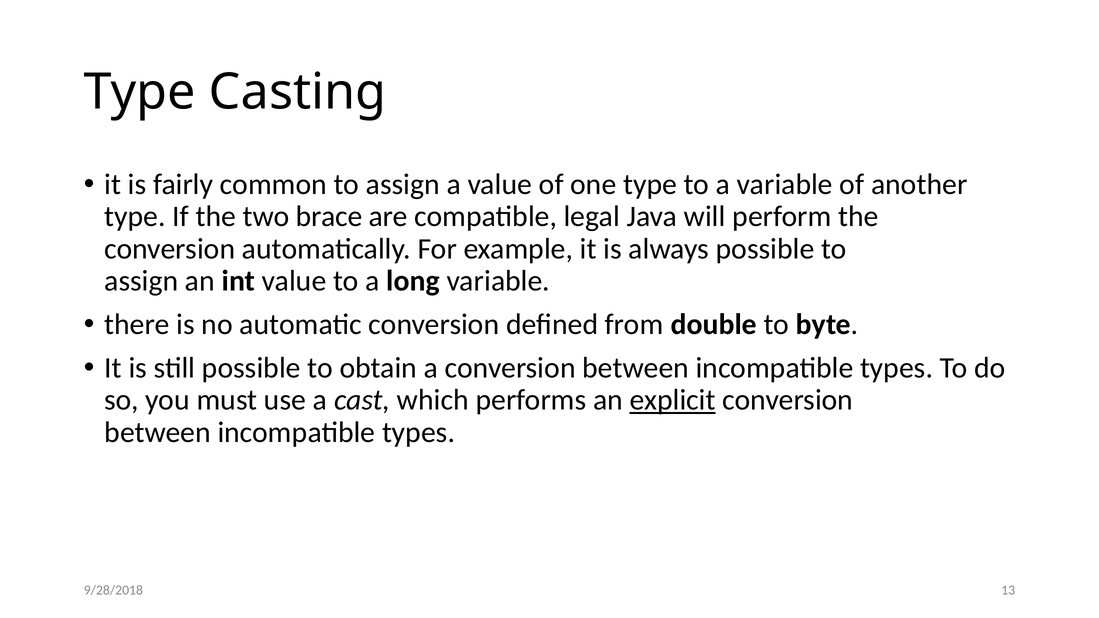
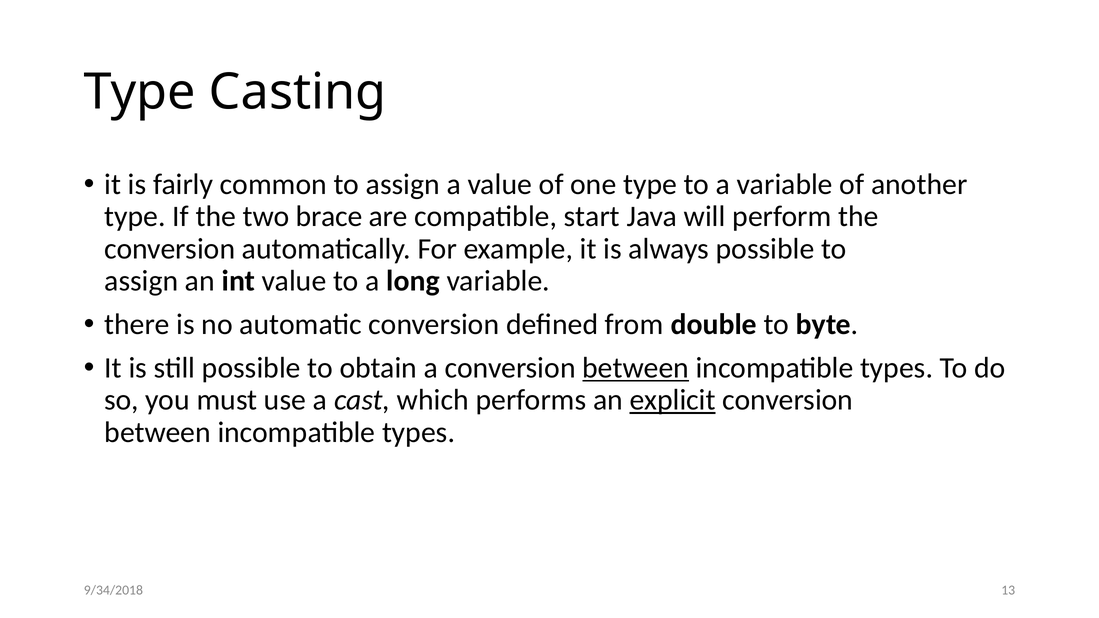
legal: legal -> start
between at (636, 368) underline: none -> present
9/28/2018: 9/28/2018 -> 9/34/2018
